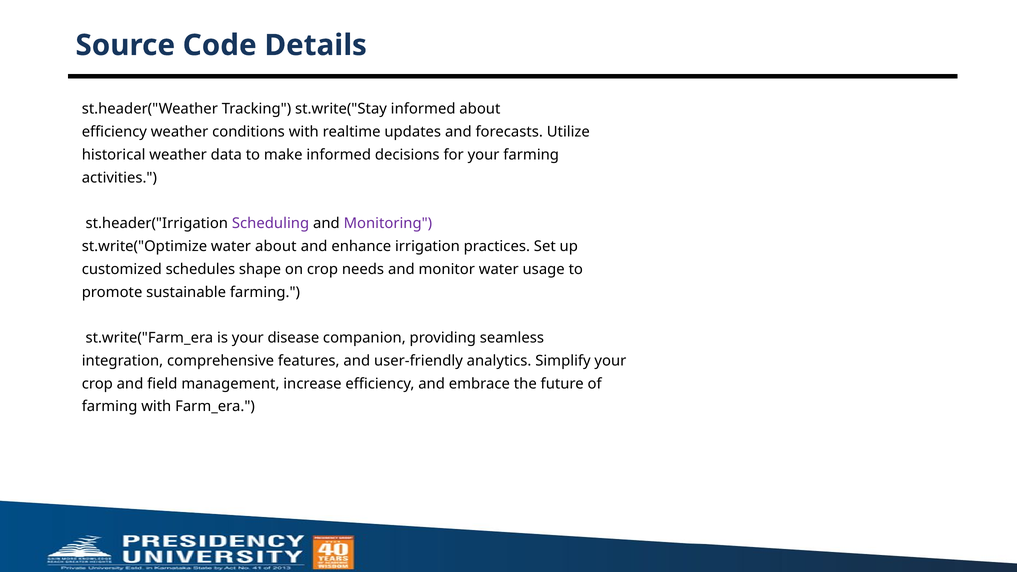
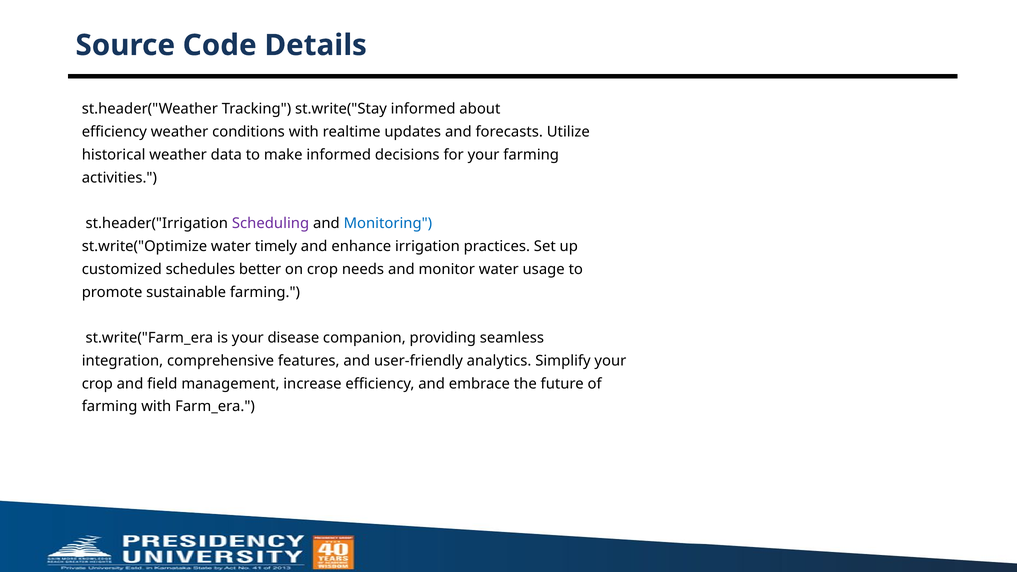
Monitoring colour: purple -> blue
water about: about -> timely
shape: shape -> better
